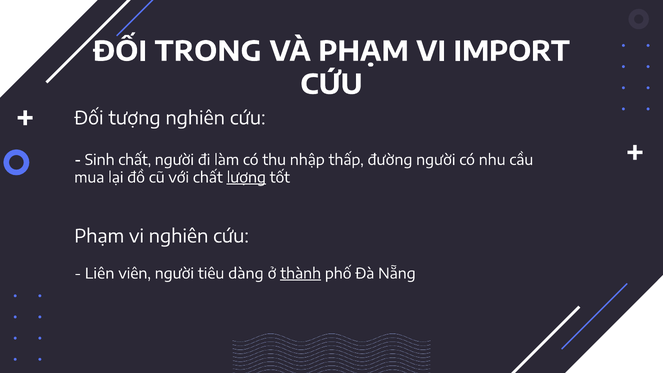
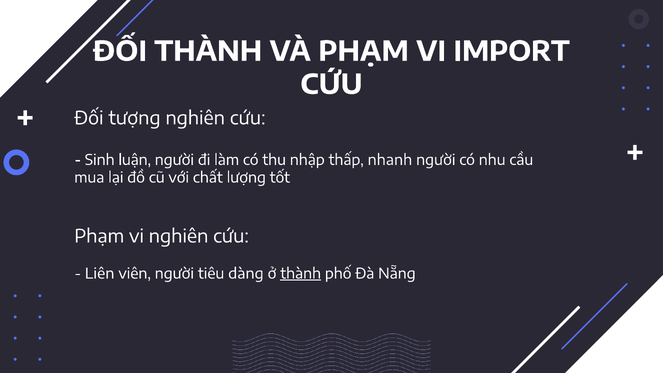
ĐỐI TRONG: TRONG -> THÀNH
Sinh chất: chất -> luận
đường: đường -> nhanh
lượng underline: present -> none
